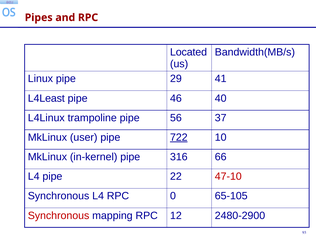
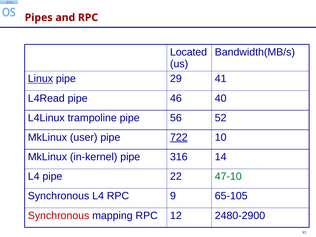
Linux underline: none -> present
L4Least: L4Least -> L4Read
37: 37 -> 52
66: 66 -> 14
47-10 colour: red -> green
0: 0 -> 9
